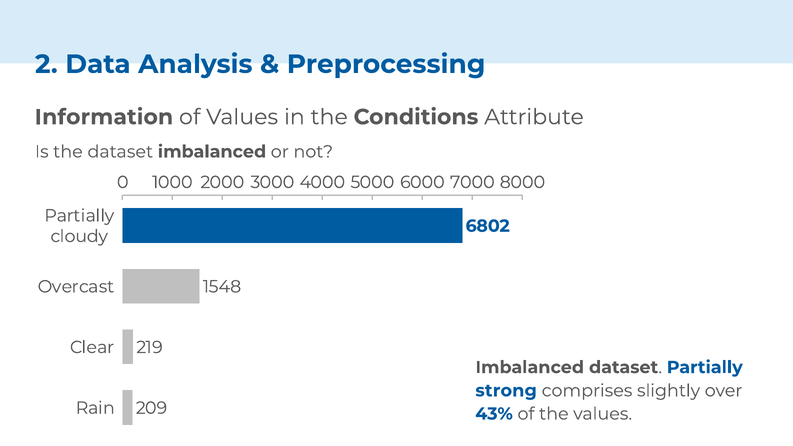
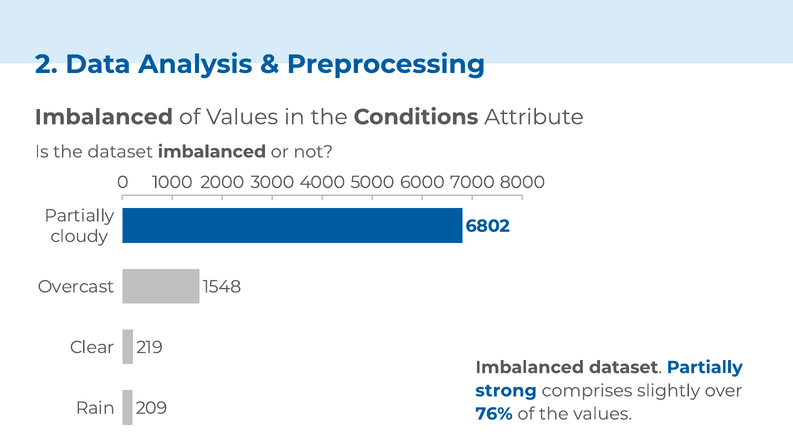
Information at (104, 117): Information -> Imbalanced
43%: 43% -> 76%
